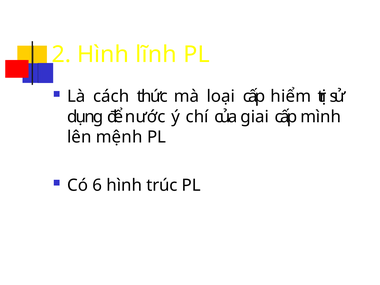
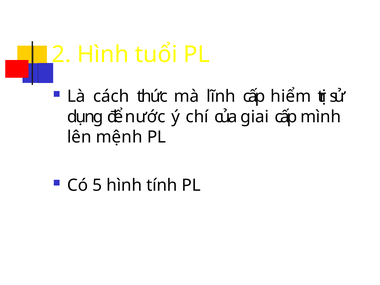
lĩnh: lĩnh -> tuổi
loại: loại -> lĩnh
6: 6 -> 5
trúc: trúc -> tính
